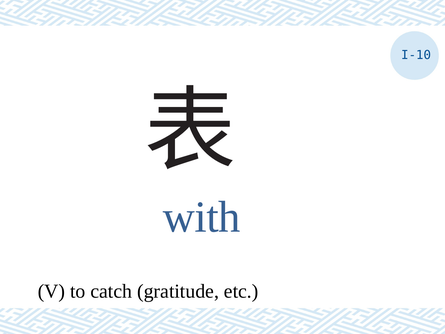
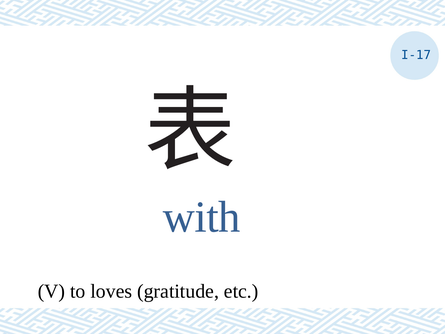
I-10: I-10 -> I-17
catch: catch -> loves
